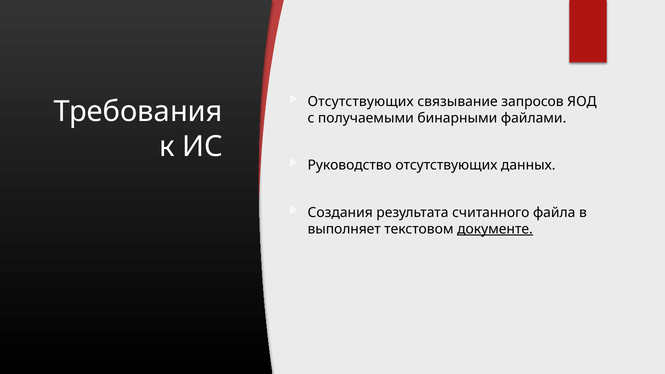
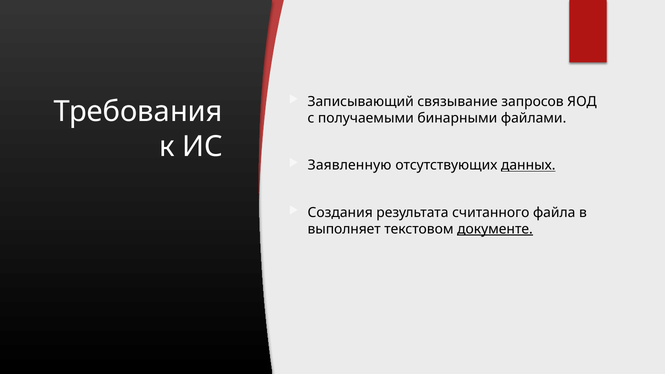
Отсутствующих at (361, 102): Отсутствующих -> Записывающий
Руководство: Руководство -> Заявленную
данных underline: none -> present
